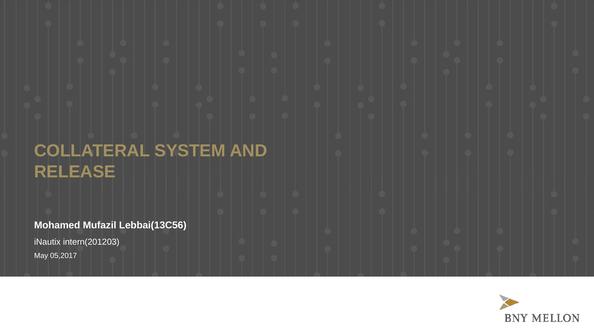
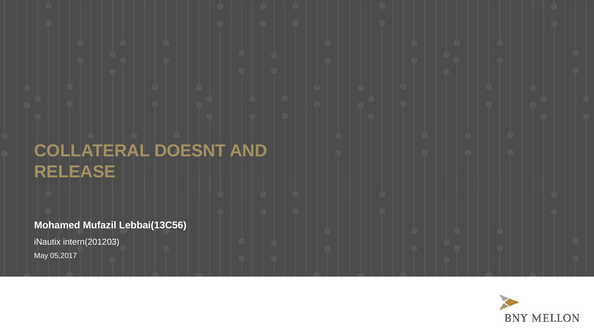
SYSTEM: SYSTEM -> DOESNT
